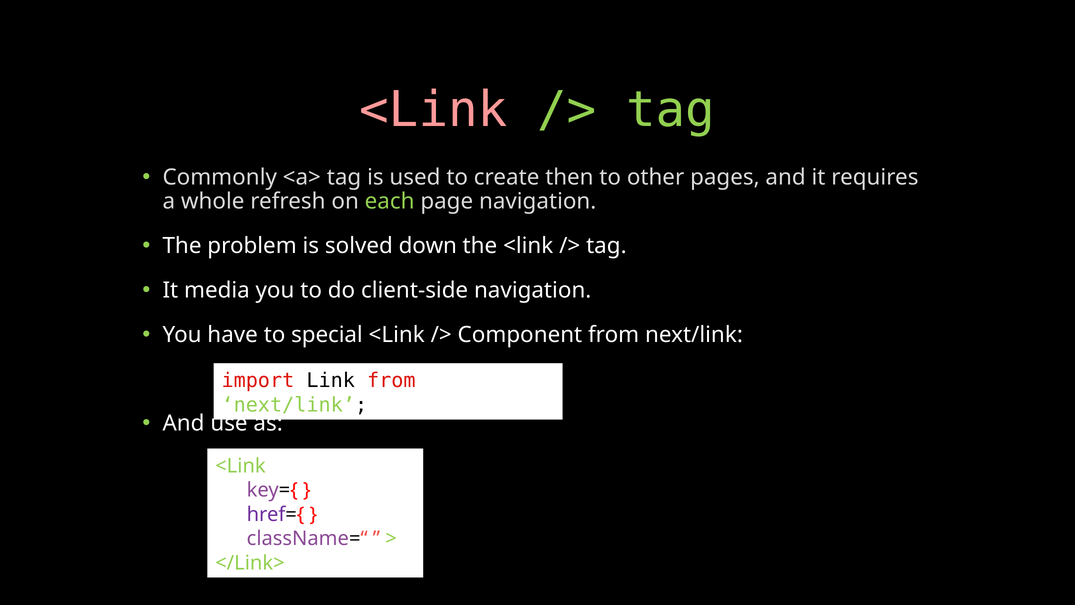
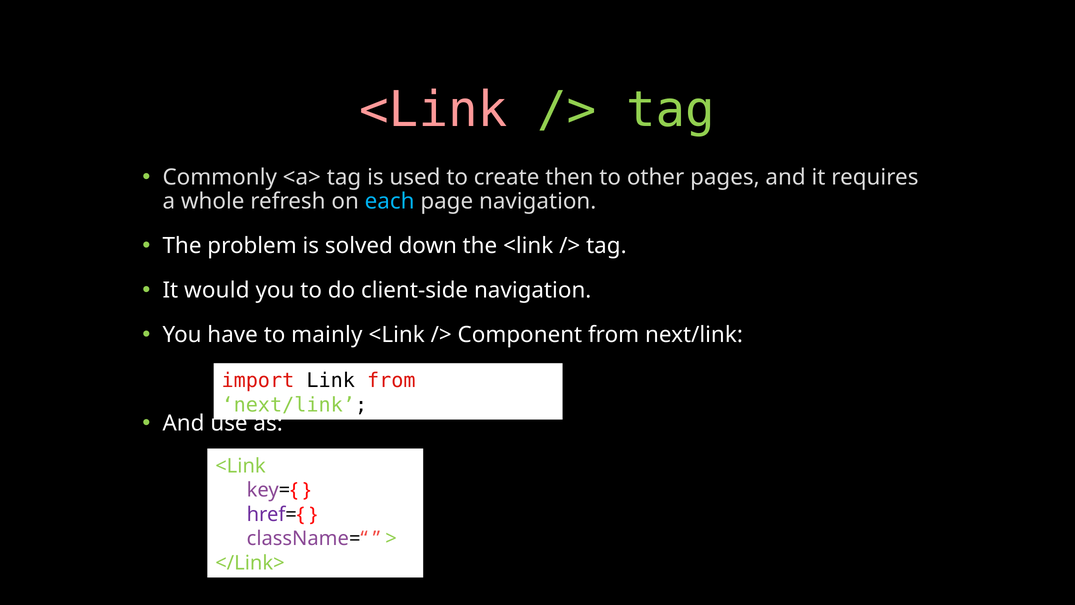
each colour: light green -> light blue
media: media -> would
special: special -> mainly
